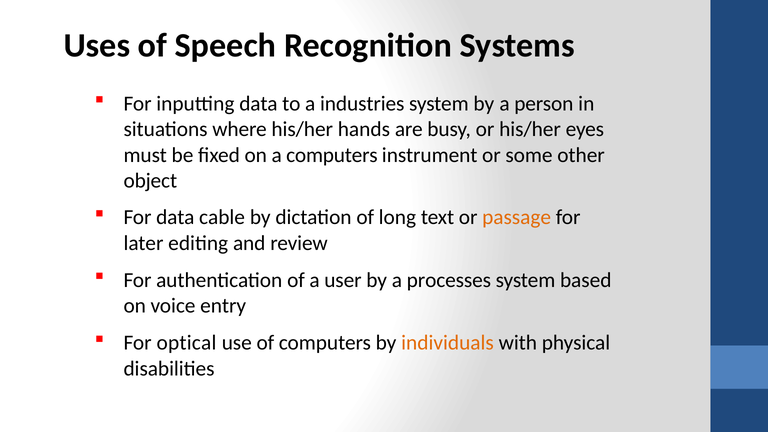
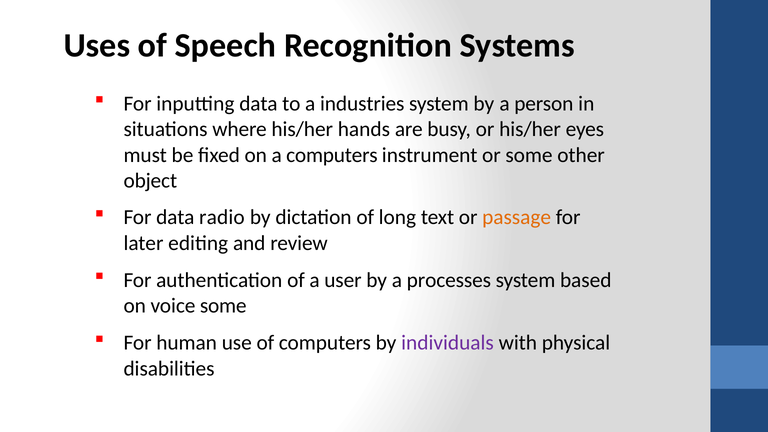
cable: cable -> radio
voice entry: entry -> some
optical: optical -> human
individuals colour: orange -> purple
